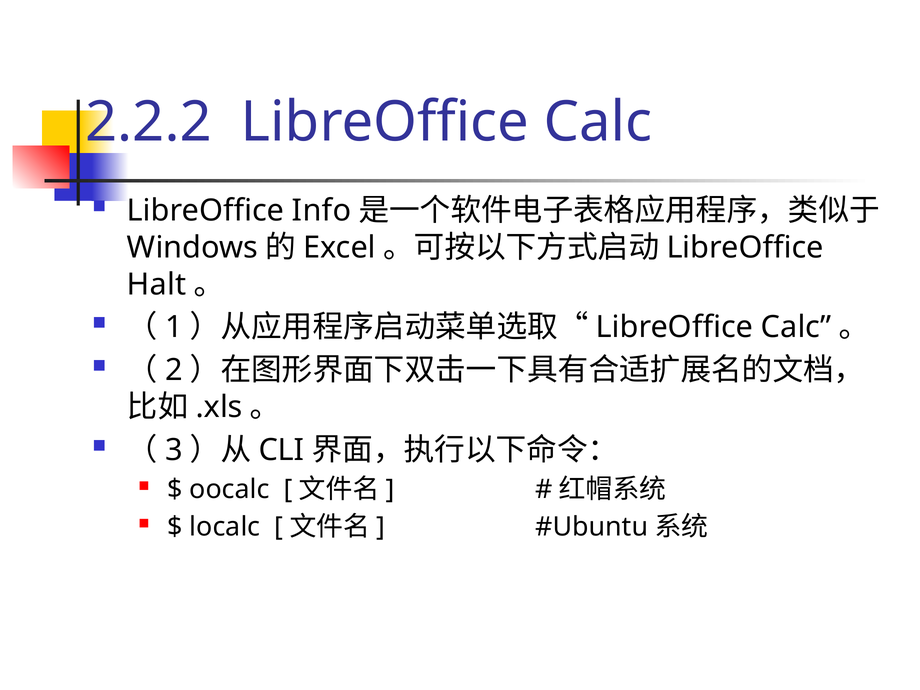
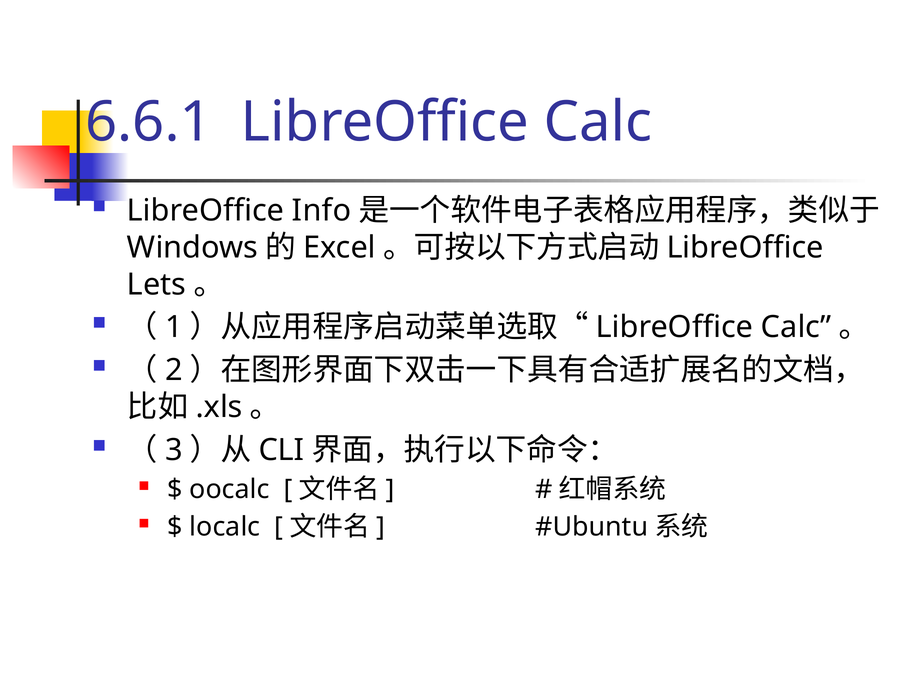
2.2.2: 2.2.2 -> 6.6.1
Halt: Halt -> Lets
